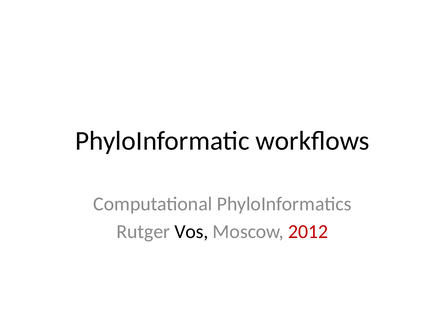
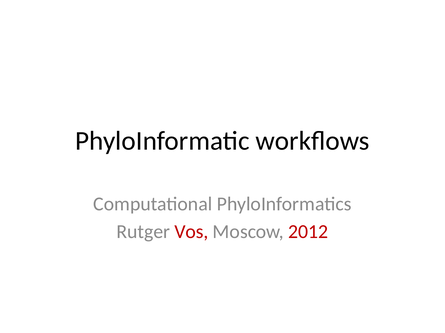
Vos colour: black -> red
